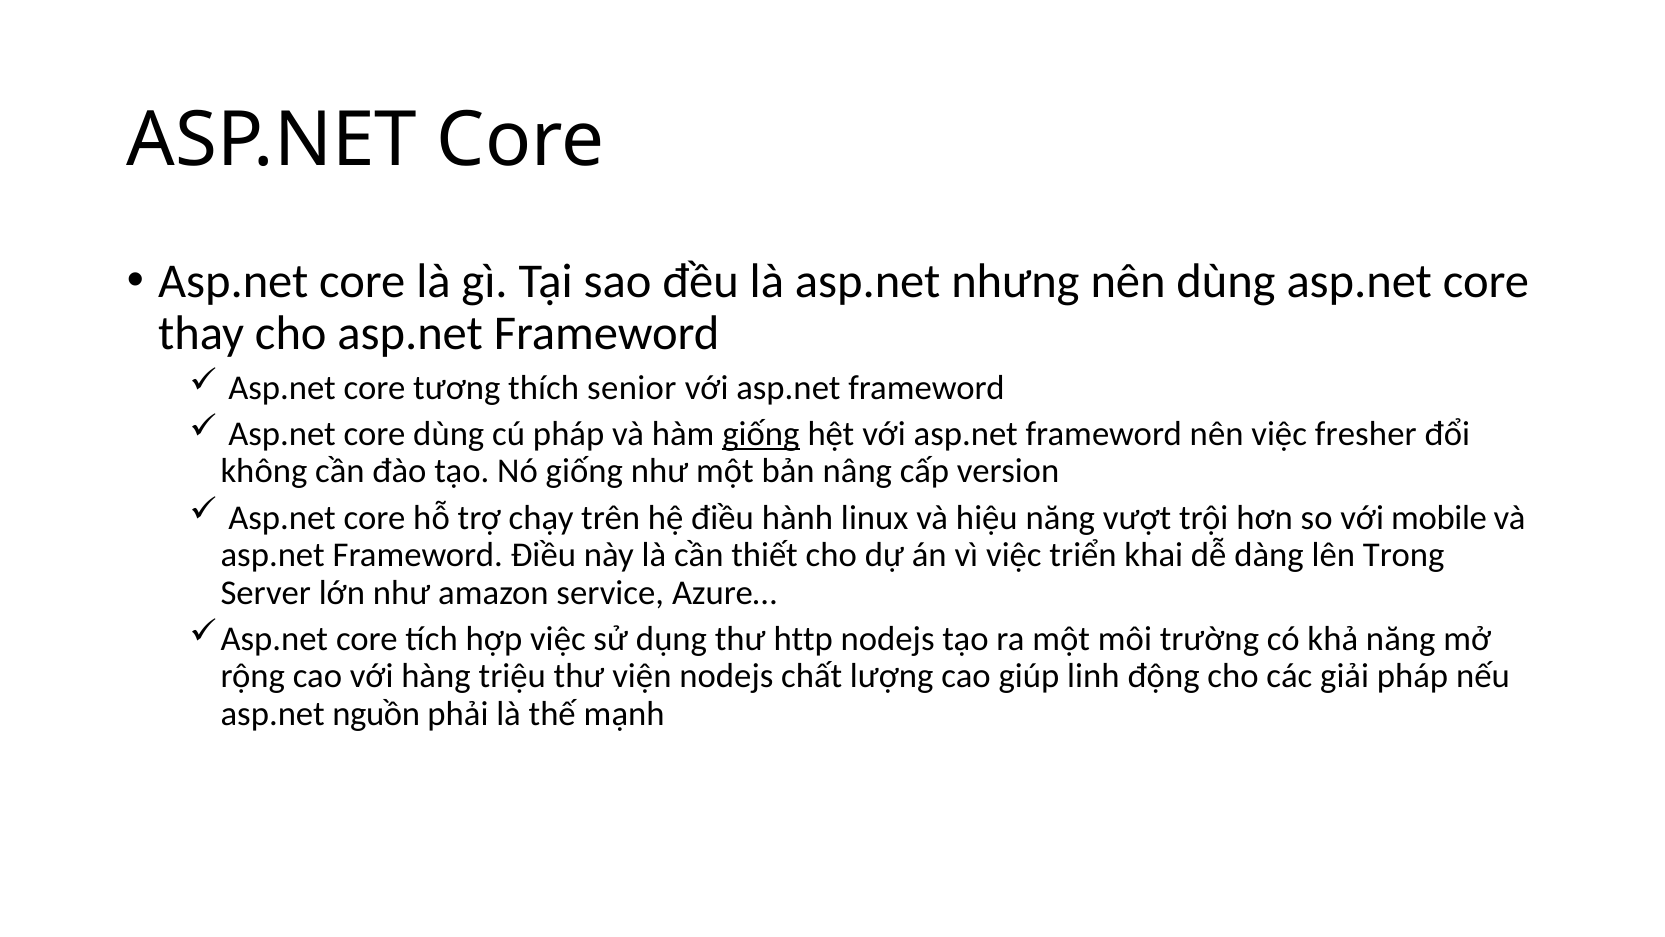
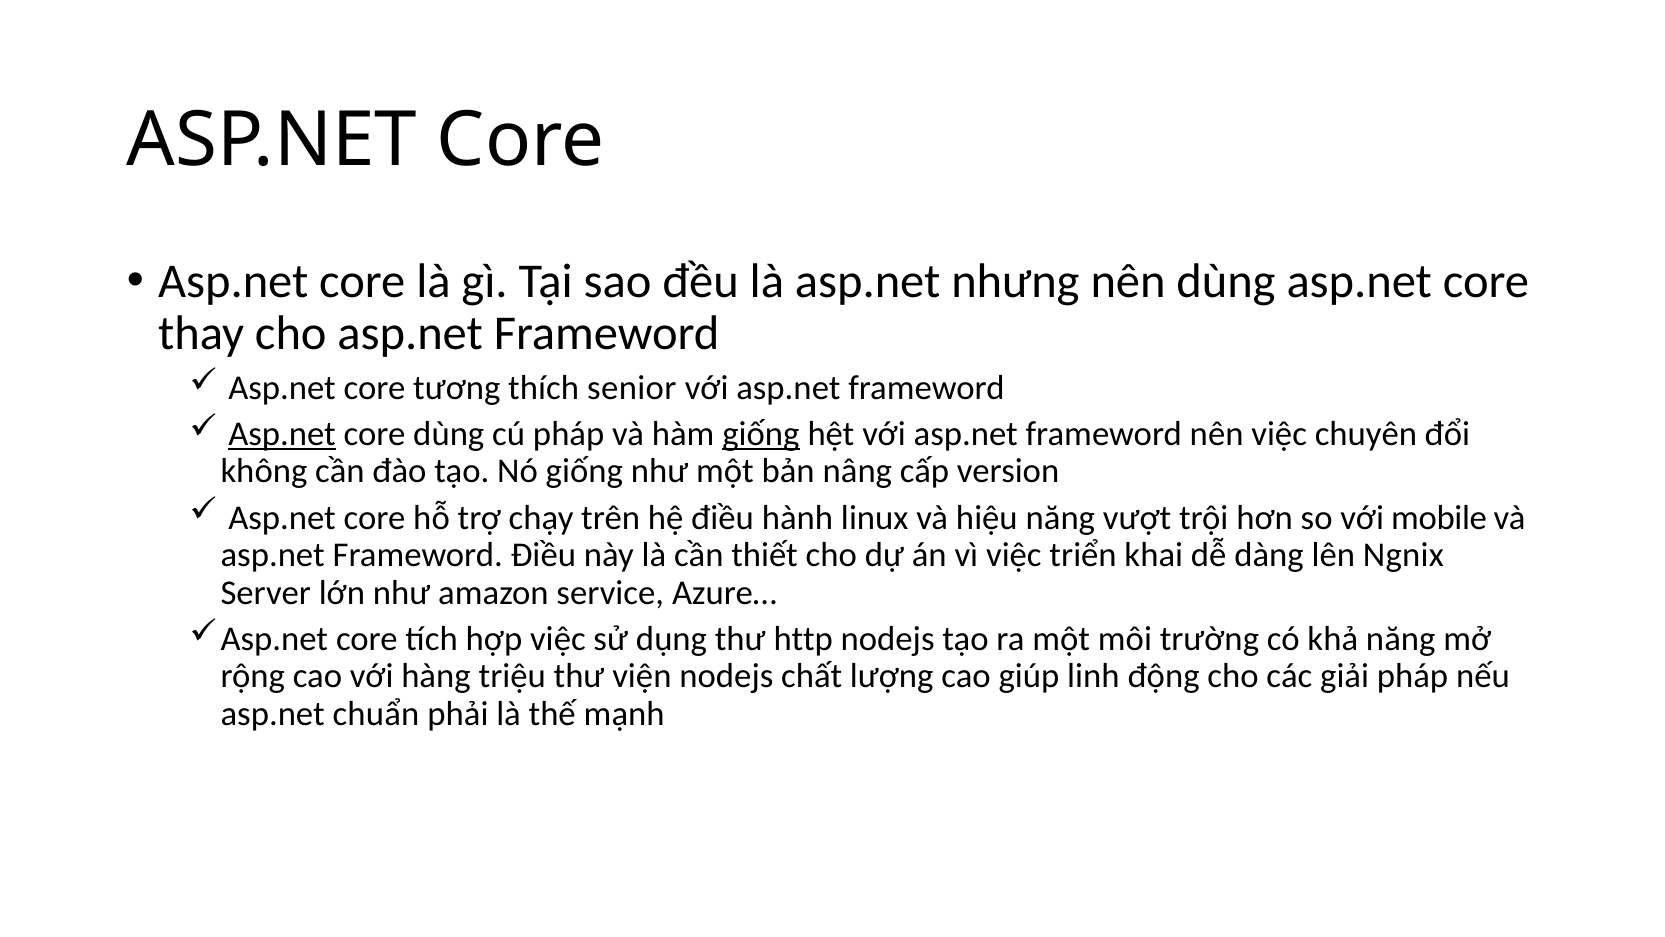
Asp.net at (282, 434) underline: none -> present
fresher: fresher -> chuyên
Trong: Trong -> Ngnix
nguồn: nguồn -> chuẩn
